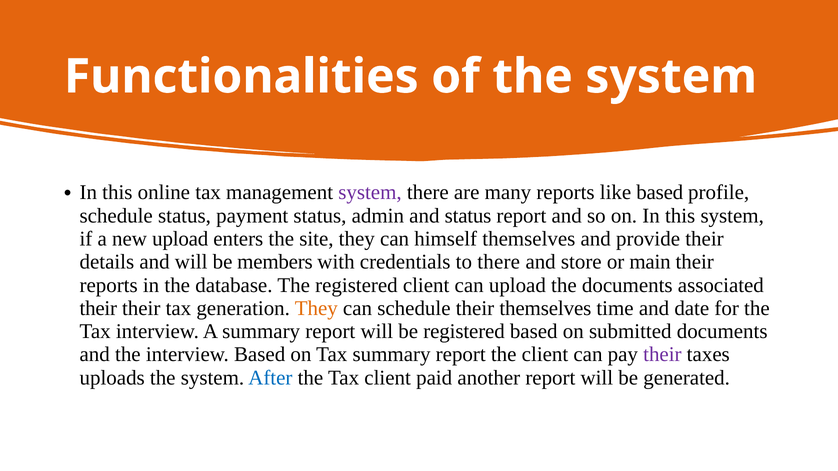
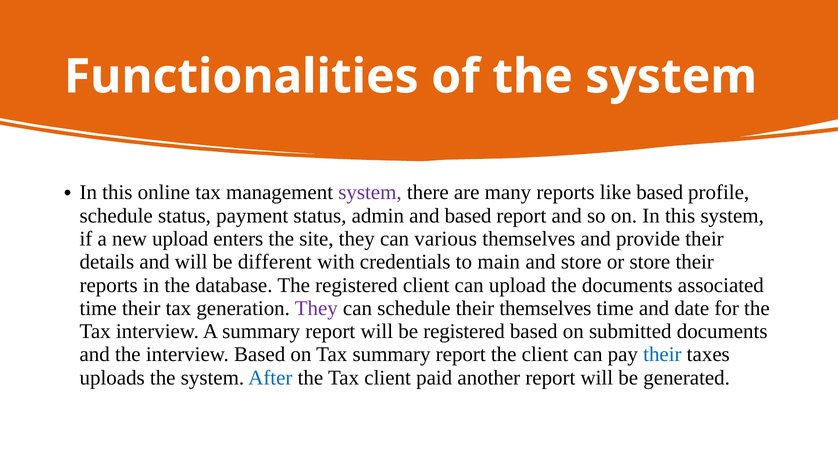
and status: status -> based
himself: himself -> various
members: members -> different
to there: there -> main
or main: main -> store
their at (98, 308): their -> time
They at (316, 308) colour: orange -> purple
their at (662, 355) colour: purple -> blue
